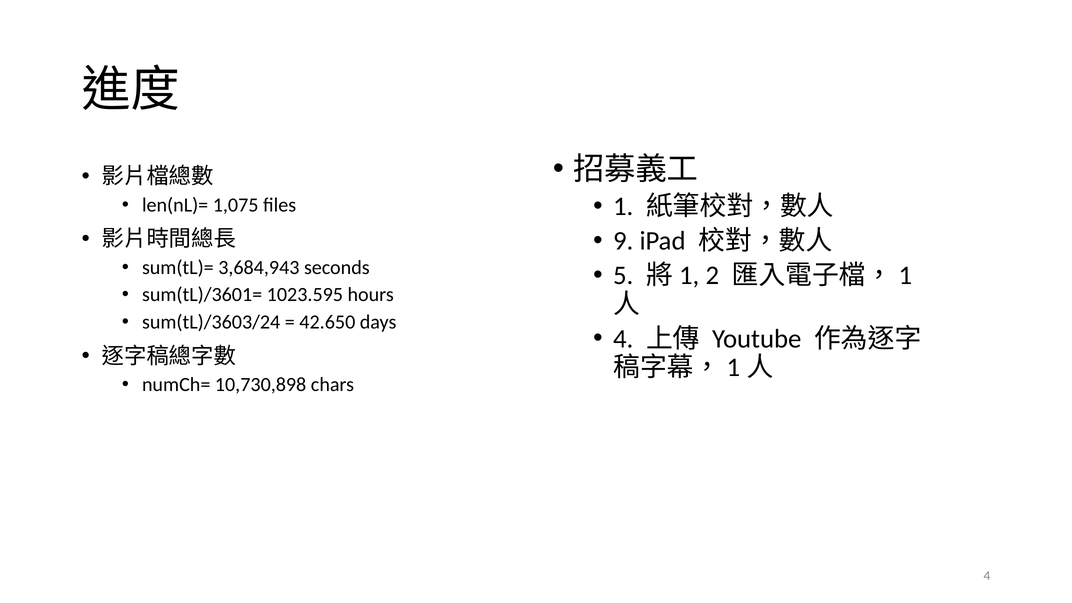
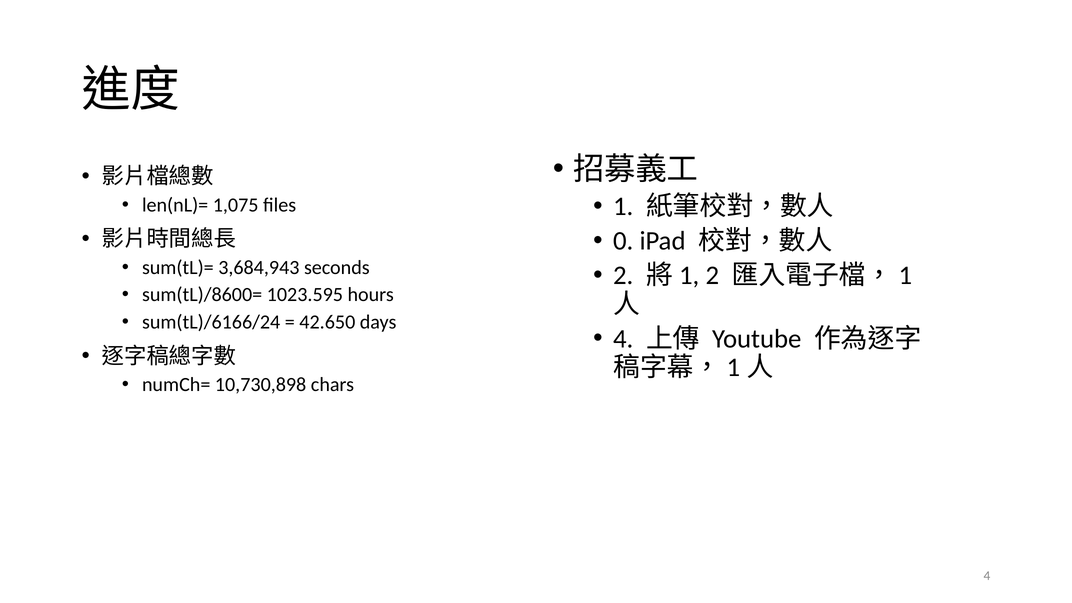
9: 9 -> 0
5 at (623, 275): 5 -> 2
sum(tL)/3601=: sum(tL)/3601= -> sum(tL)/8600=
sum(tL)/3603/24: sum(tL)/3603/24 -> sum(tL)/6166/24
